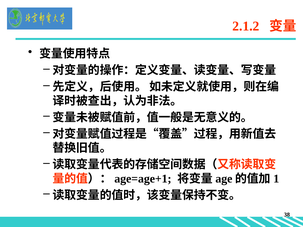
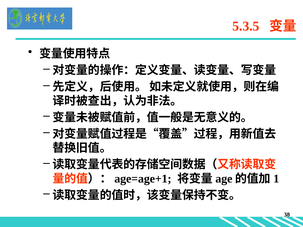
2.1.2: 2.1.2 -> 5.3.5
